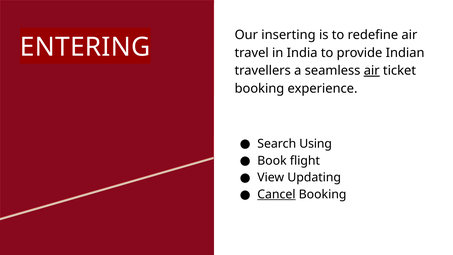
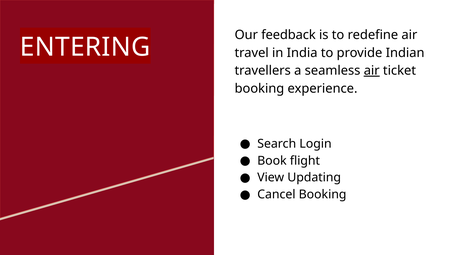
inserting: inserting -> feedback
Using: Using -> Login
Cancel underline: present -> none
